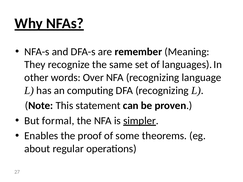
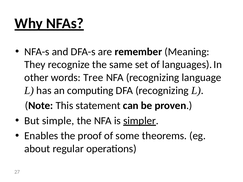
Over: Over -> Tree
formal: formal -> simple
